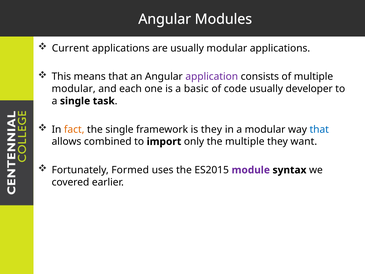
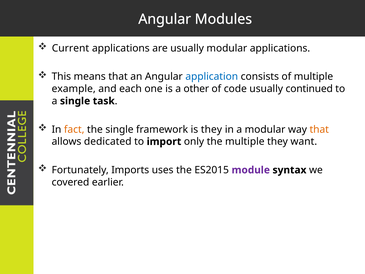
application colour: purple -> blue
modular at (74, 89): modular -> example
basic: basic -> other
developer: developer -> continued
that at (319, 129) colour: blue -> orange
combined: combined -> dedicated
Formed: Formed -> Imports
